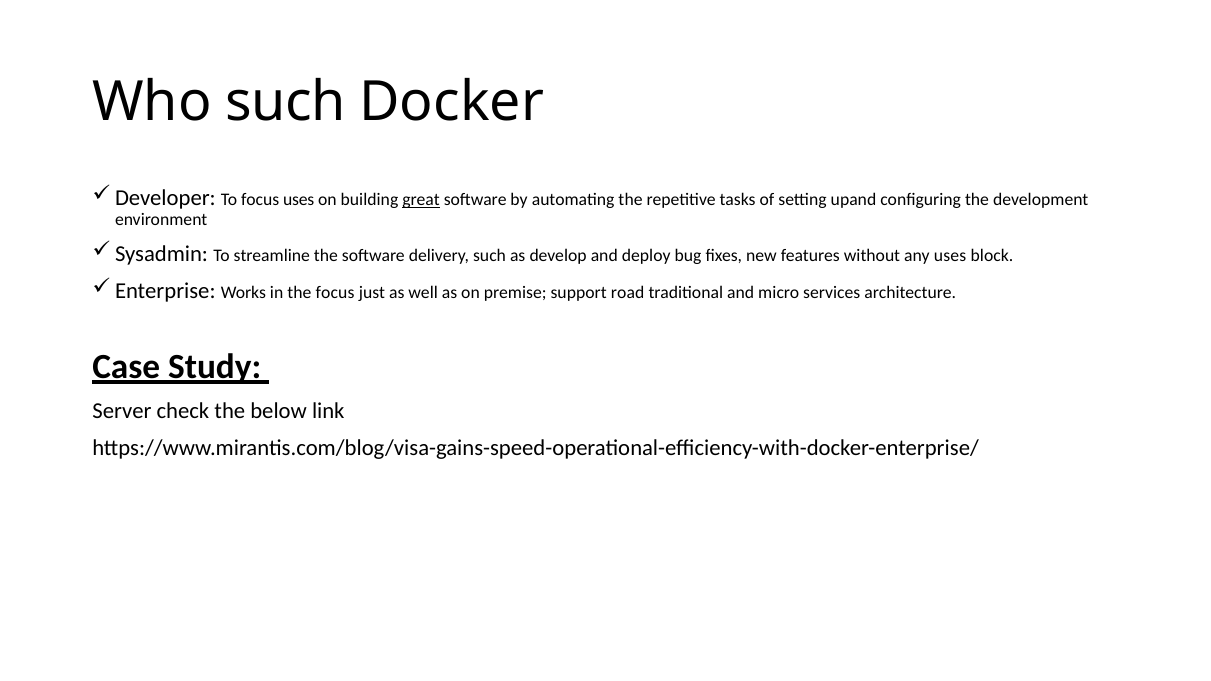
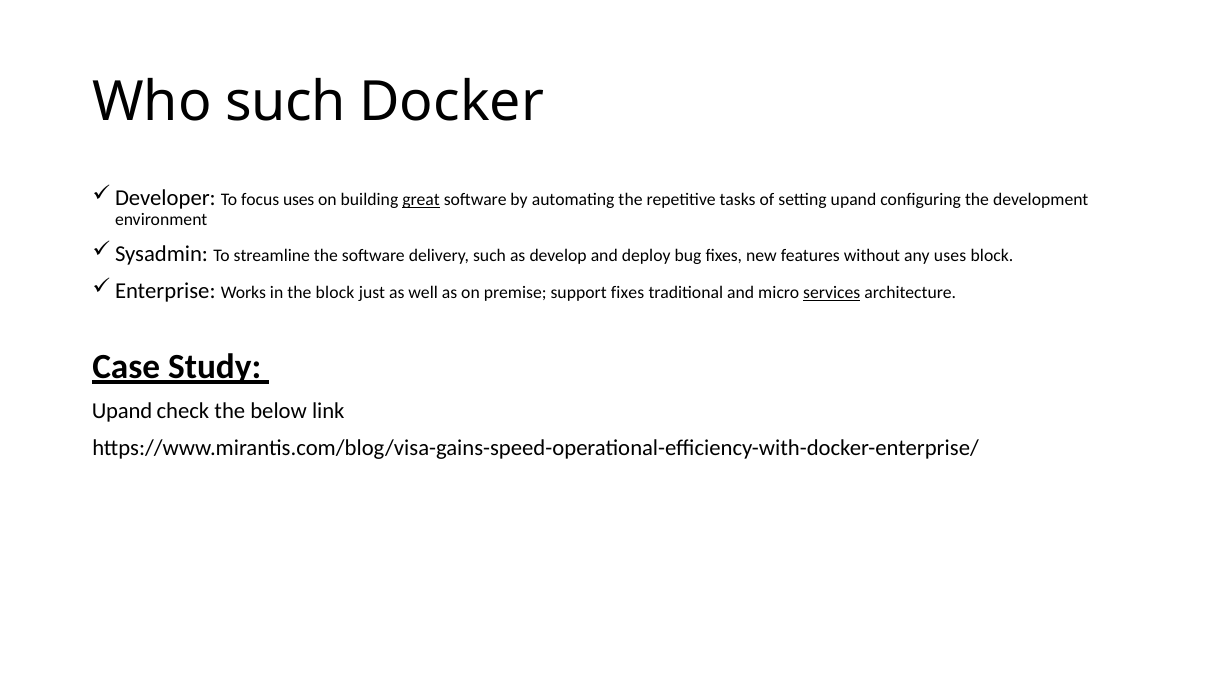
the focus: focus -> block
support road: road -> fixes
services underline: none -> present
Server at (122, 411): Server -> Upand
